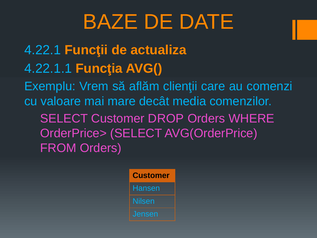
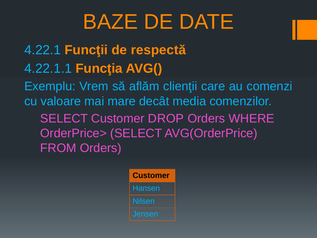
actualiza: actualiza -> respectă
